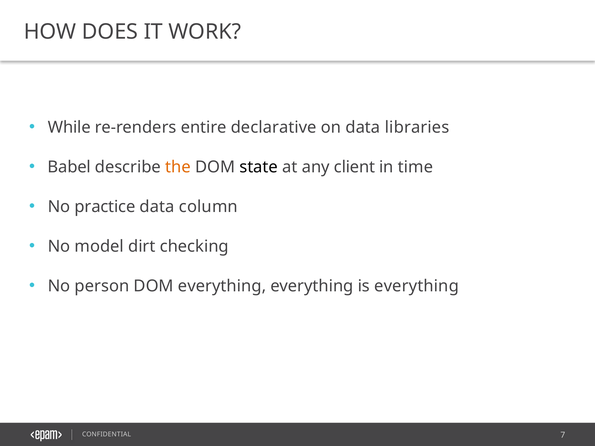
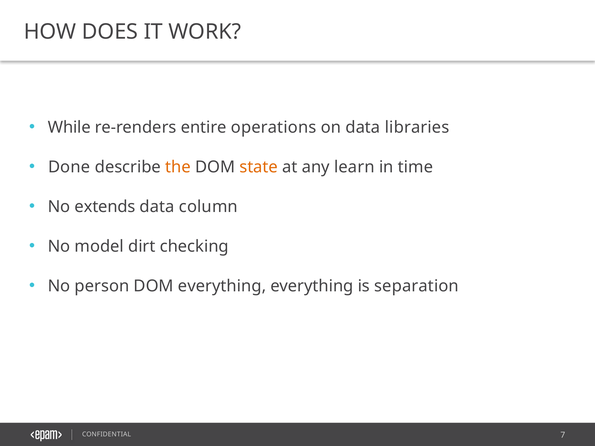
declarative: declarative -> operations
Babel: Babel -> Done
state colour: black -> orange
client: client -> learn
practice: practice -> extends
is everything: everything -> separation
